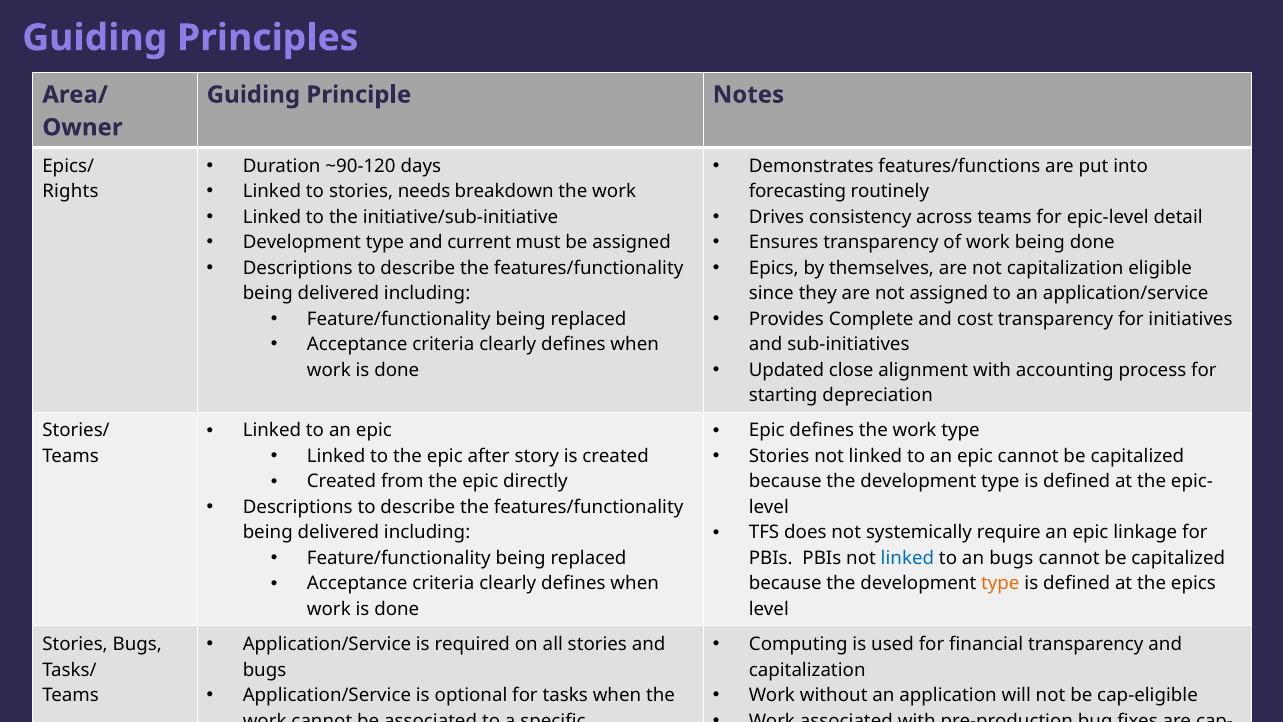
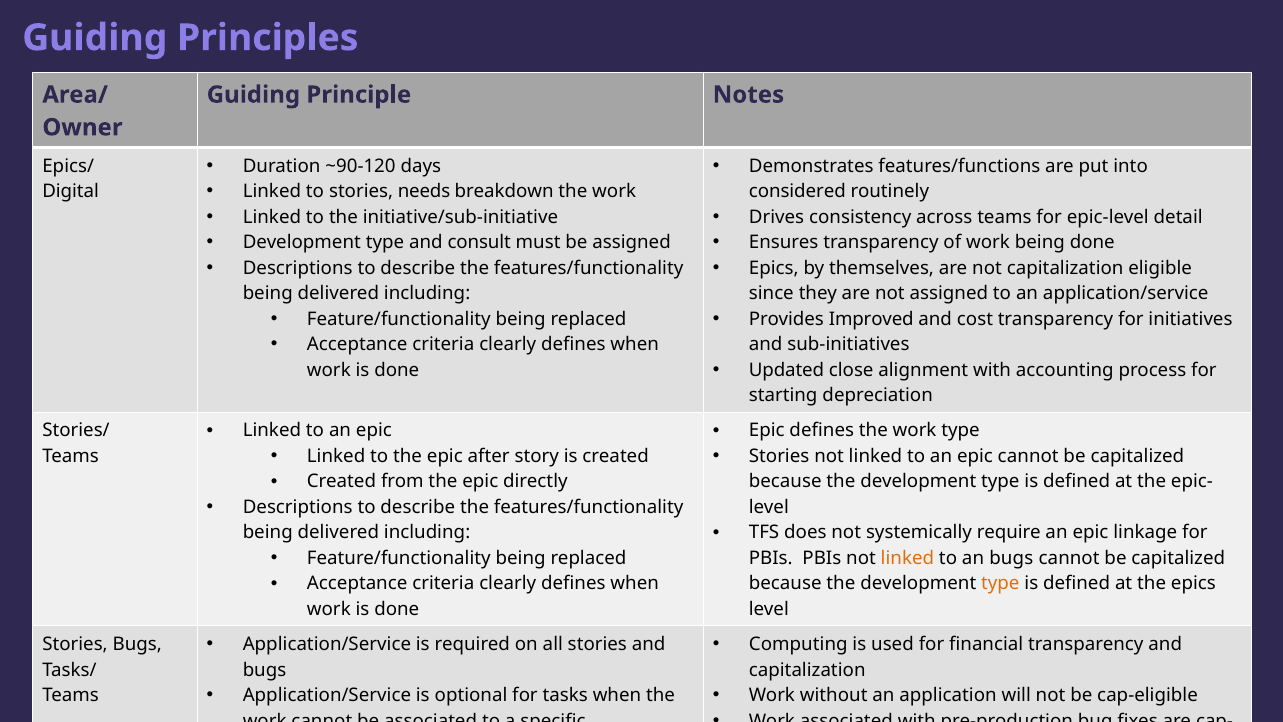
Rights: Rights -> Digital
forecasting: forecasting -> considered
current: current -> consult
Complete: Complete -> Improved
linked at (907, 558) colour: blue -> orange
